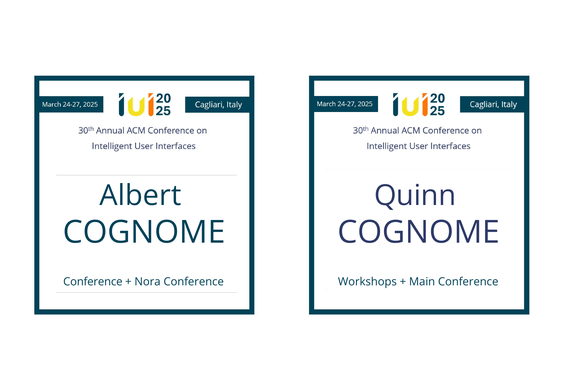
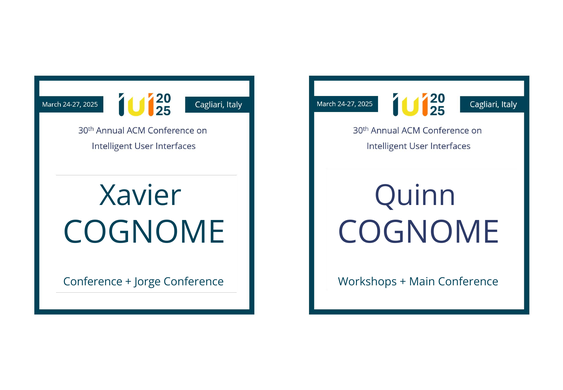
Albert: Albert -> Xavier
Nora: Nora -> Jorge
